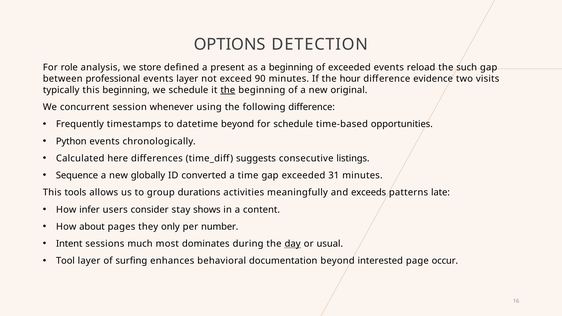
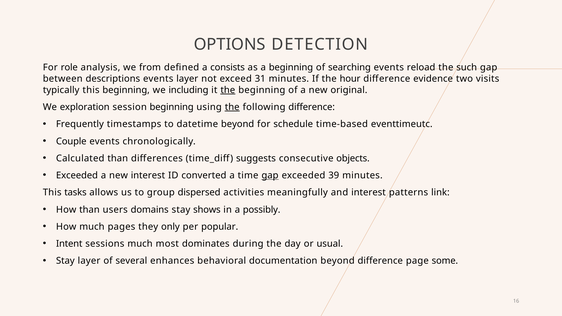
store: store -> from
present: present -> consists
of exceeded: exceeded -> searching
professional: professional -> descriptions
90: 90 -> 31
we schedule: schedule -> including
concurrent: concurrent -> exploration
session whenever: whenever -> beginning
the at (232, 107) underline: none -> present
opportunities: opportunities -> eventtimeutc
Python: Python -> Couple
Calculated here: here -> than
listings: listings -> objects
Sequence at (77, 175): Sequence -> Exceeded
new globally: globally -> interest
gap at (270, 175) underline: none -> present
31: 31 -> 39
tools: tools -> tasks
durations: durations -> dispersed
and exceeds: exceeds -> interest
late: late -> link
How infer: infer -> than
consider: consider -> domains
content: content -> possibly
How about: about -> much
number: number -> popular
day underline: present -> none
Tool at (65, 261): Tool -> Stay
surfing: surfing -> several
beyond interested: interested -> difference
occur: occur -> some
